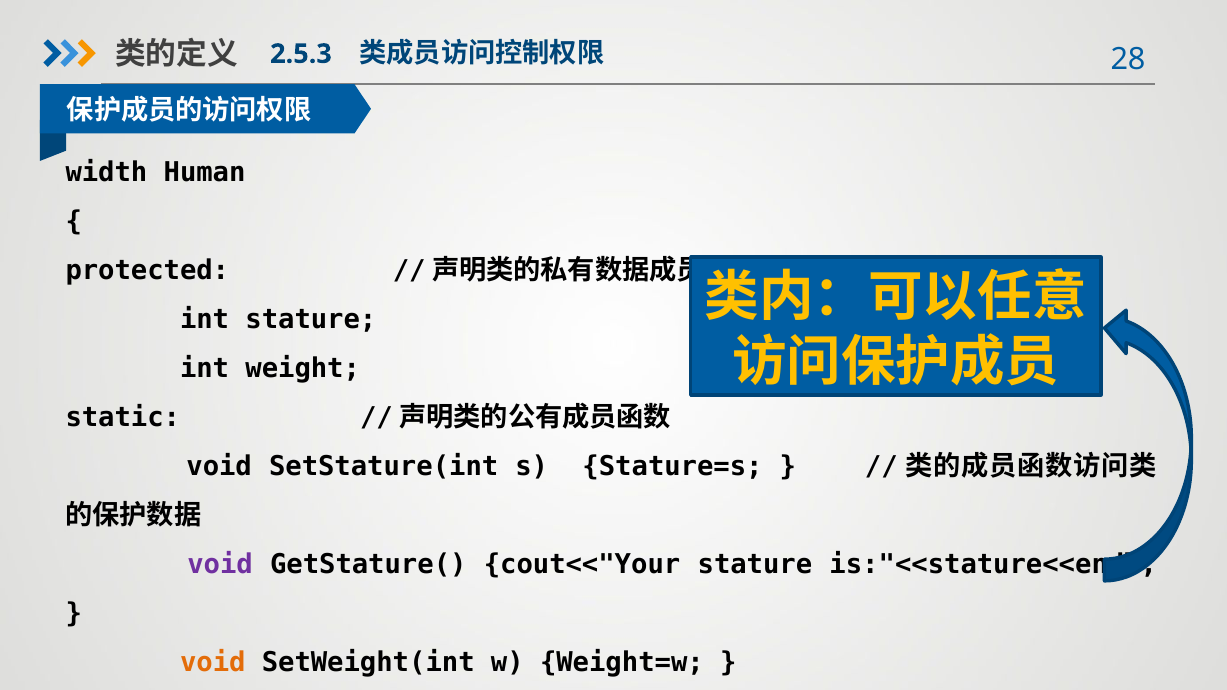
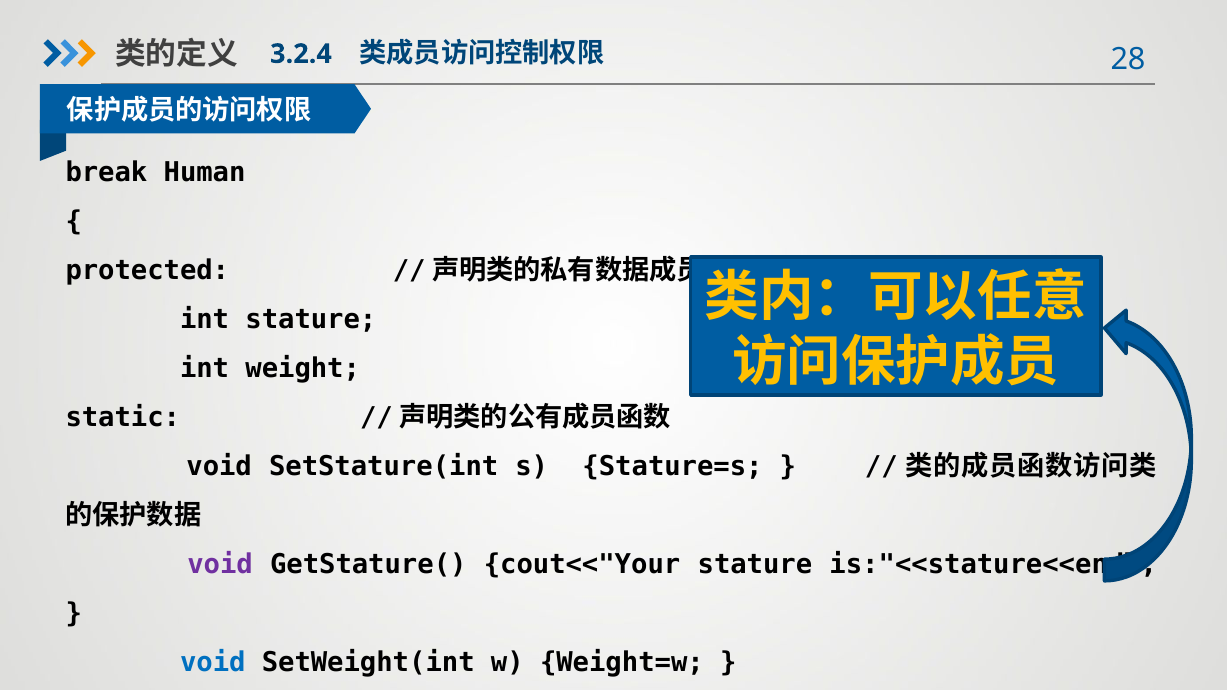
2.5.3: 2.5.3 -> 3.2.4
width: width -> break
void at (213, 663) colour: orange -> blue
